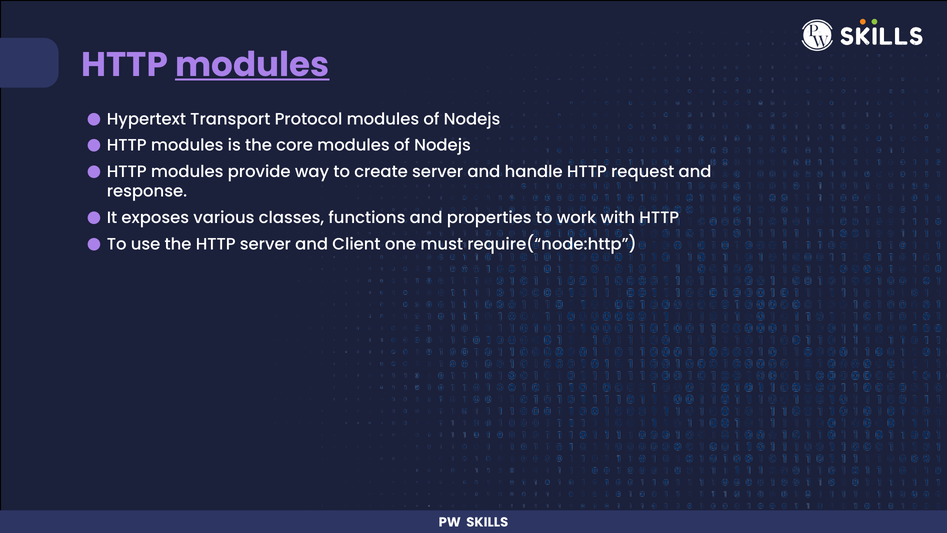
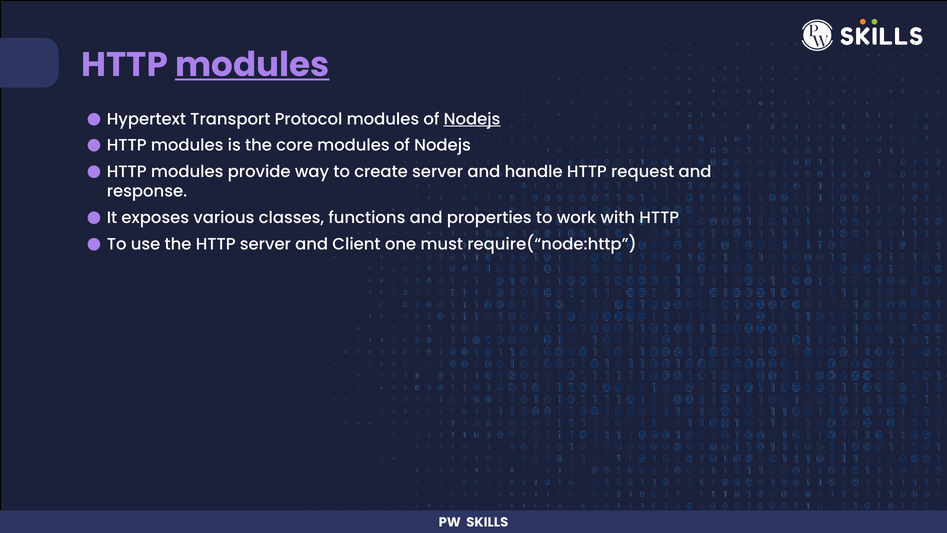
Nodejs at (472, 119) underline: none -> present
